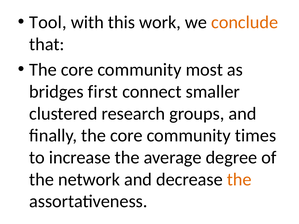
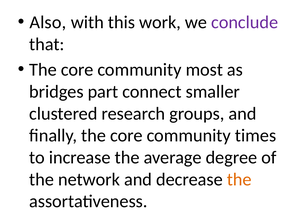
Tool: Tool -> Also
conclude colour: orange -> purple
first: first -> part
